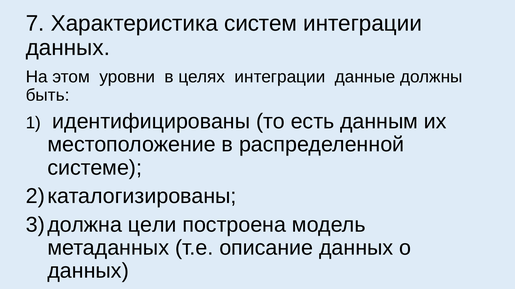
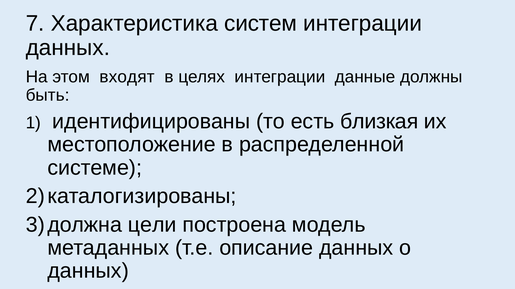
уровни: уровни -> входят
данным: данным -> близкая
